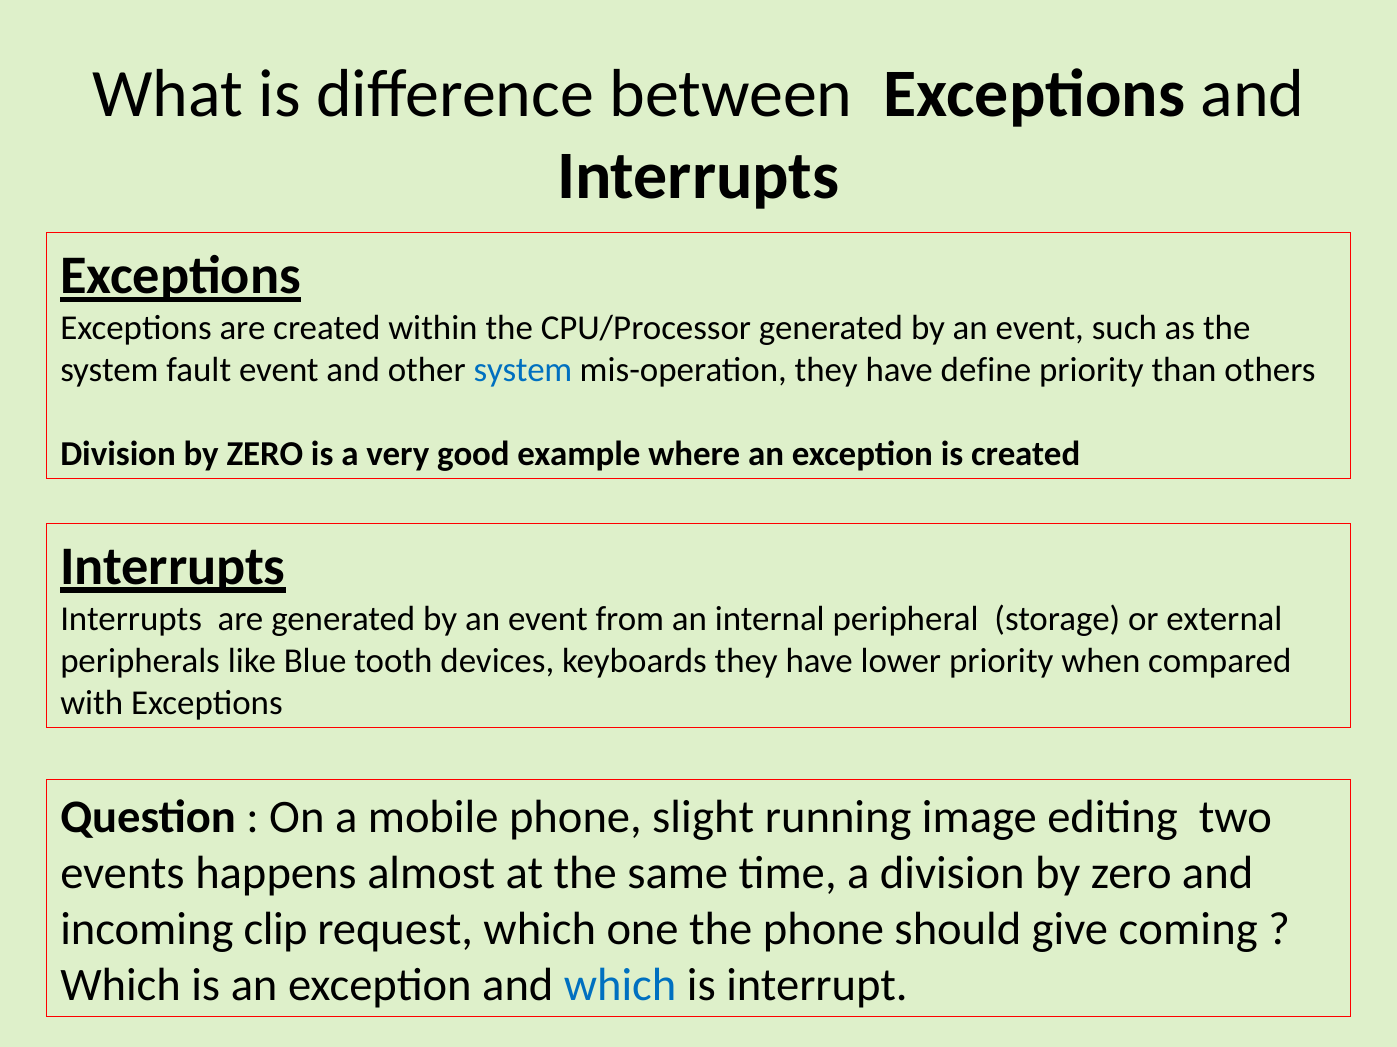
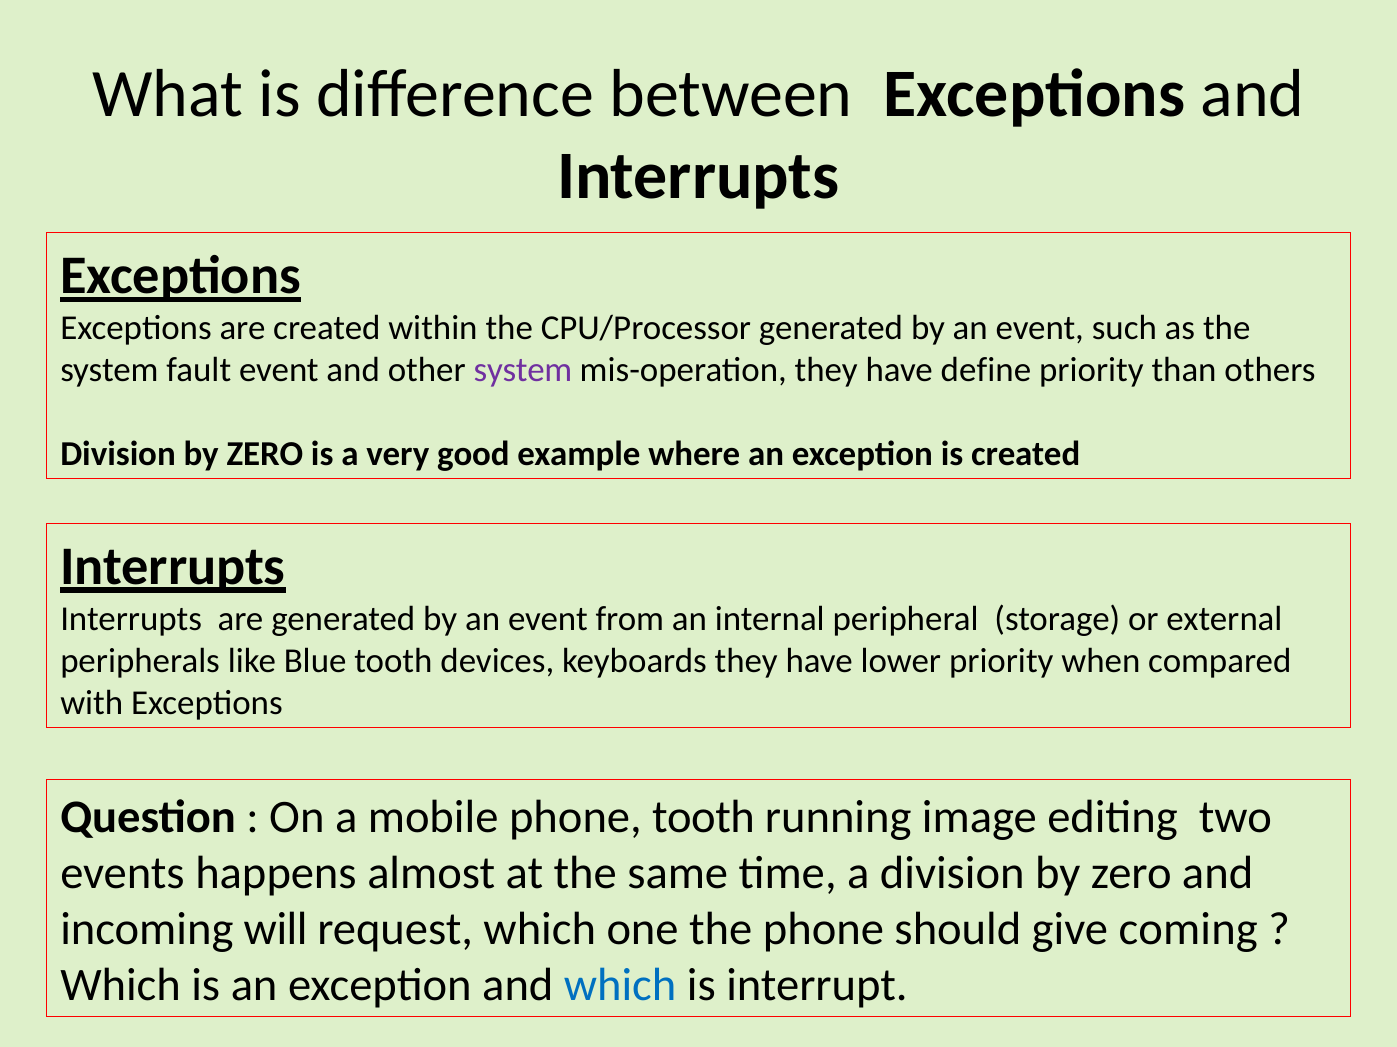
system at (523, 370) colour: blue -> purple
phone slight: slight -> tooth
clip: clip -> will
